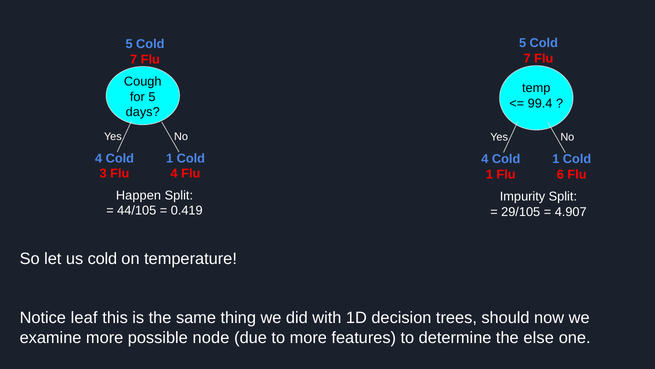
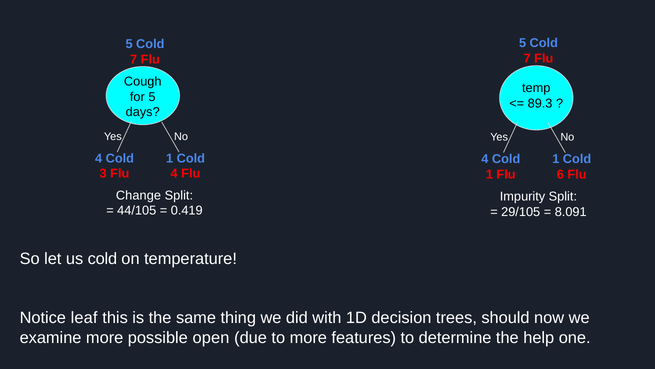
99.4: 99.4 -> 89.3
Happen: Happen -> Change
4.907: 4.907 -> 8.091
node: node -> open
else: else -> help
